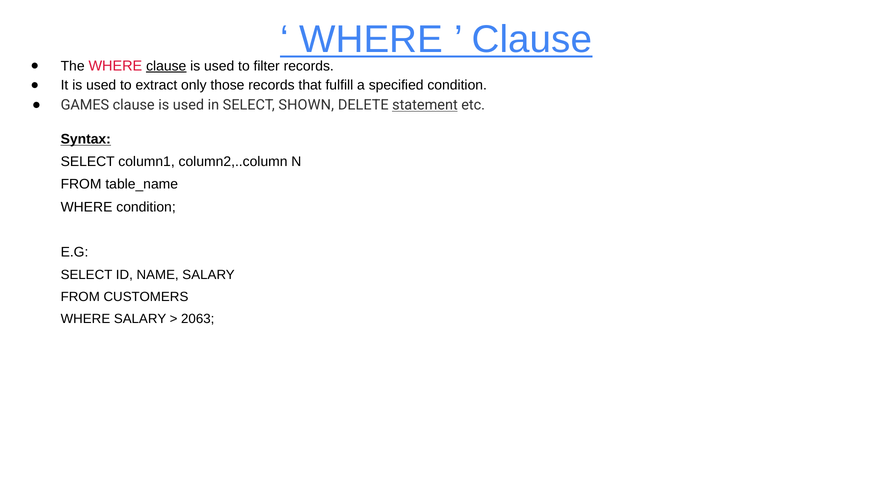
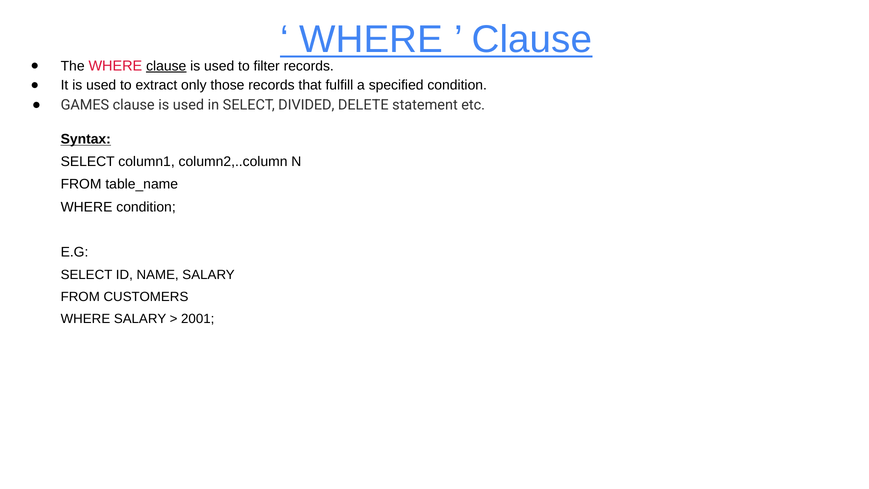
SHOWN: SHOWN -> DIVIDED
statement underline: present -> none
2063: 2063 -> 2001
